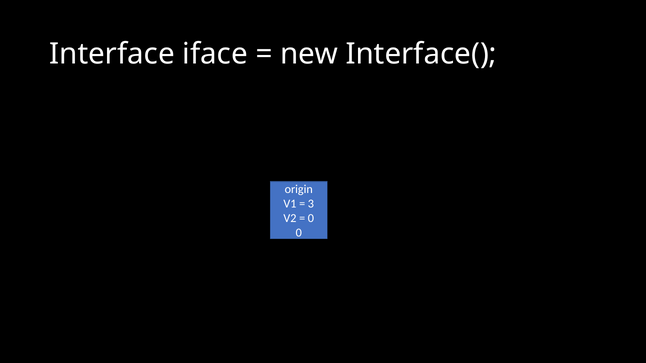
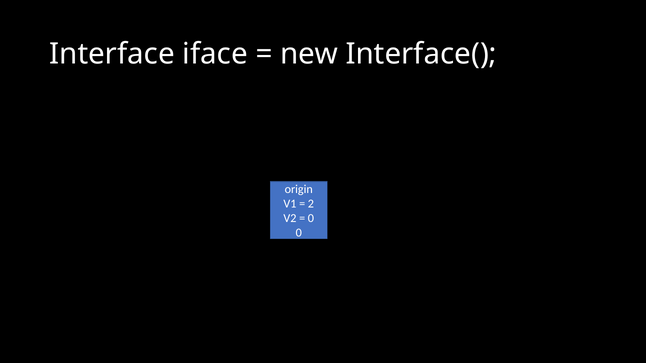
3: 3 -> 2
